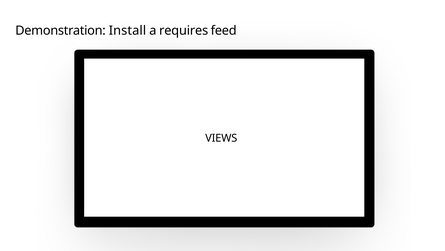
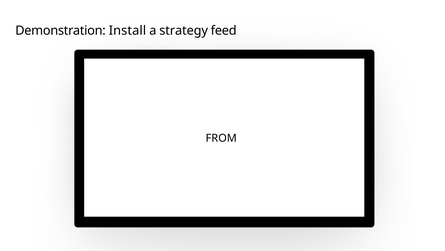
requires: requires -> strategy
VIEWS: VIEWS -> FROM
